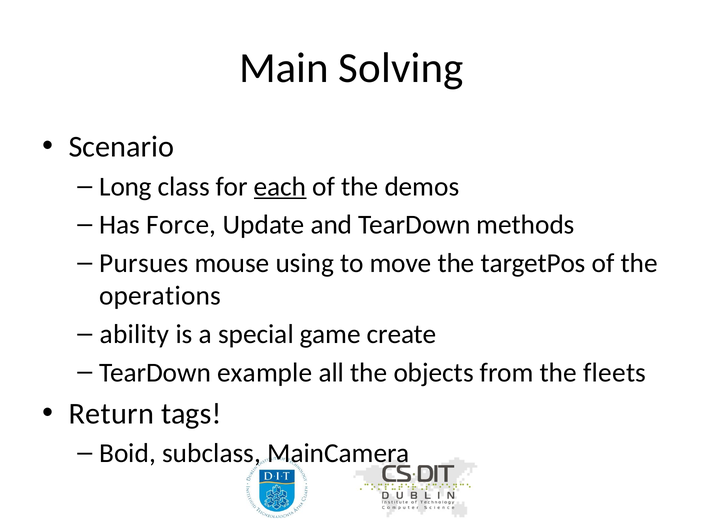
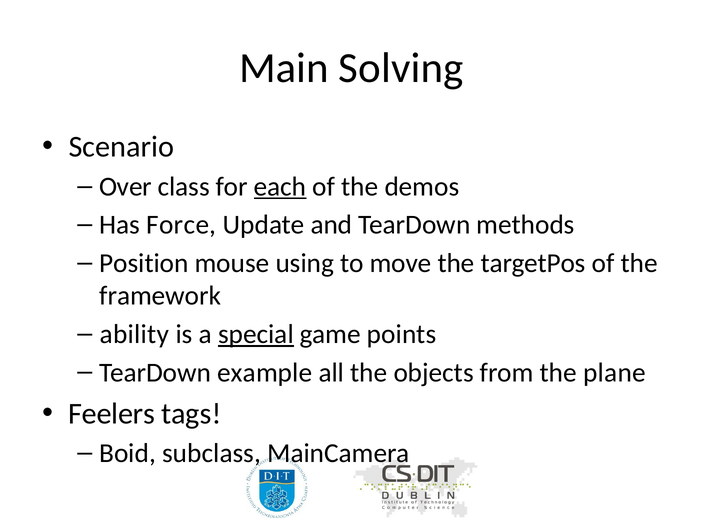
Long: Long -> Over
Pursues: Pursues -> Position
operations: operations -> framework
special underline: none -> present
create: create -> points
fleets: fleets -> plane
Return: Return -> Feelers
